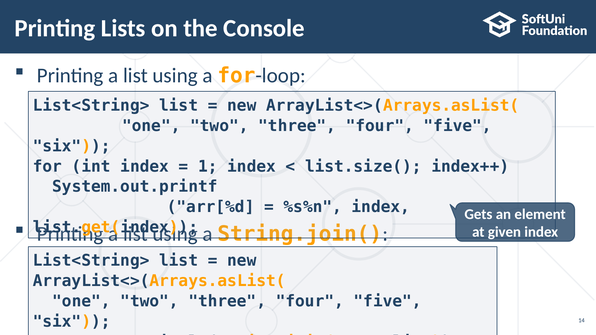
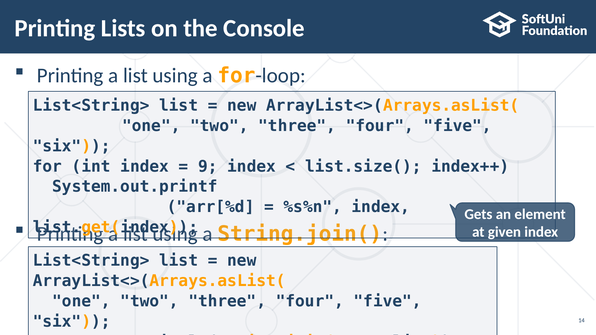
1: 1 -> 9
